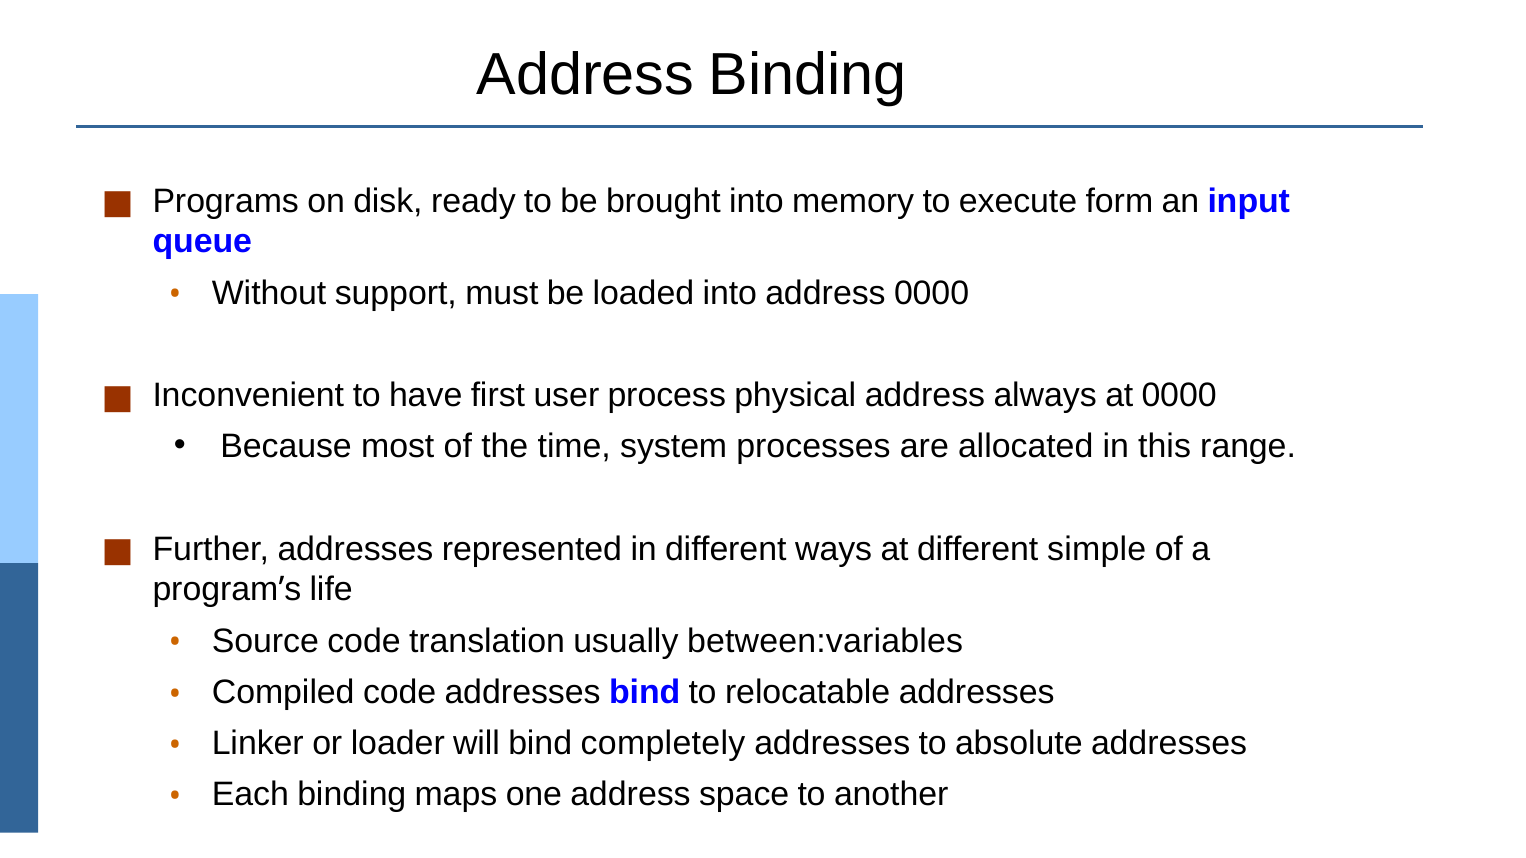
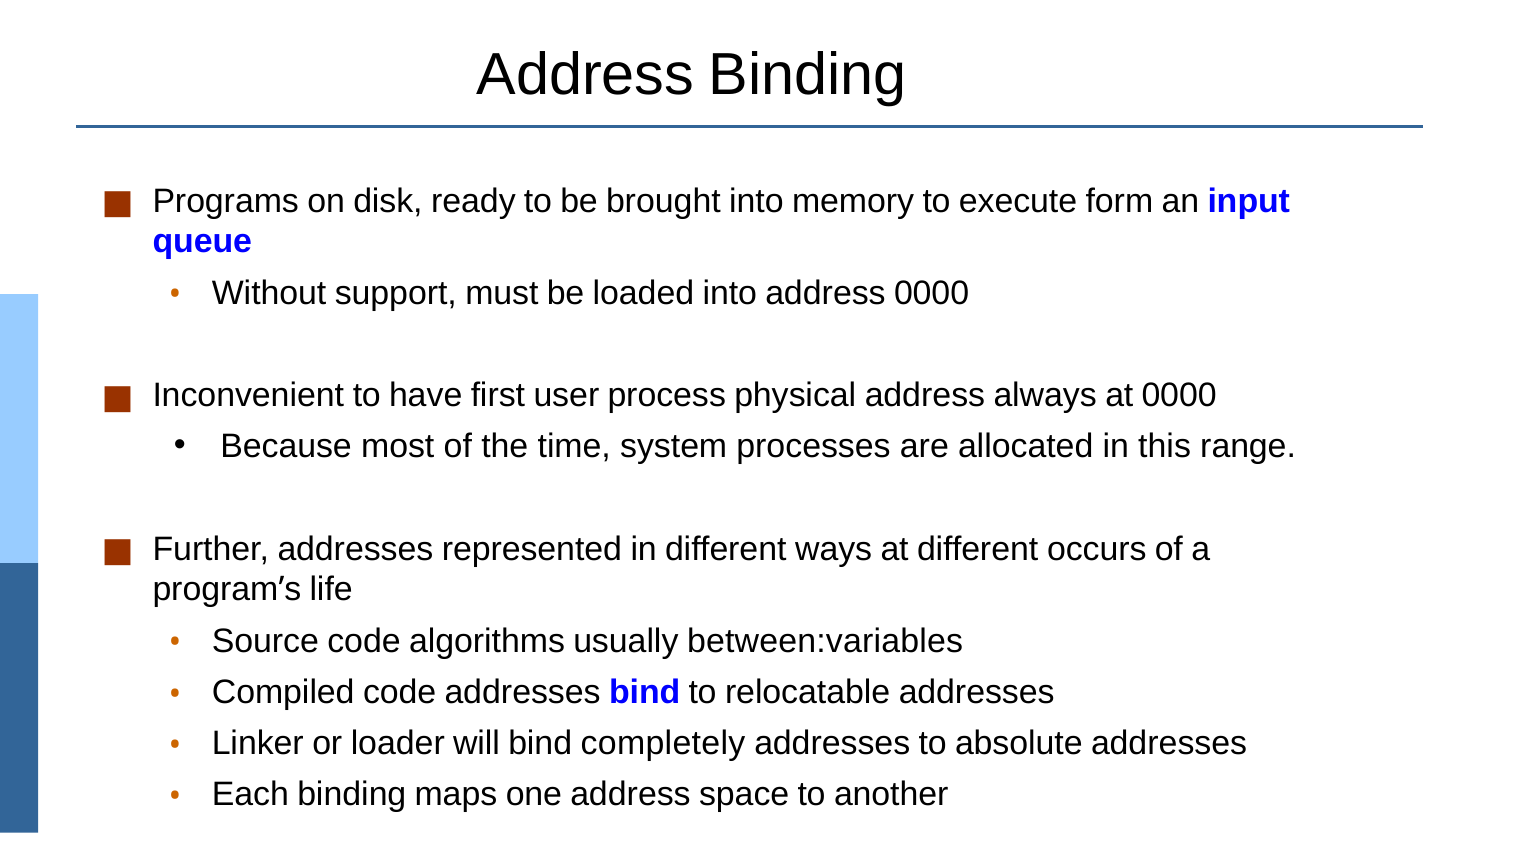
simple: simple -> occurs
translation: translation -> algorithms
